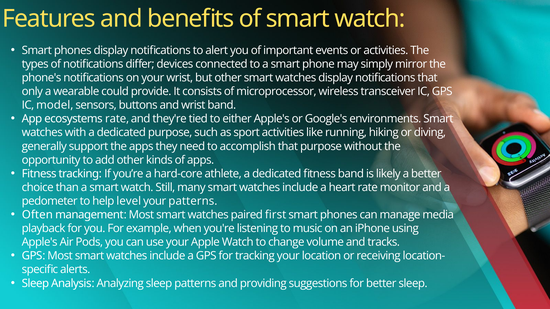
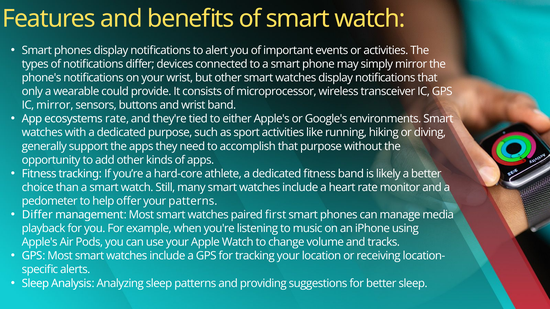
IC model: model -> mirror
level: level -> offer
Often at (37, 215): Often -> Differ
